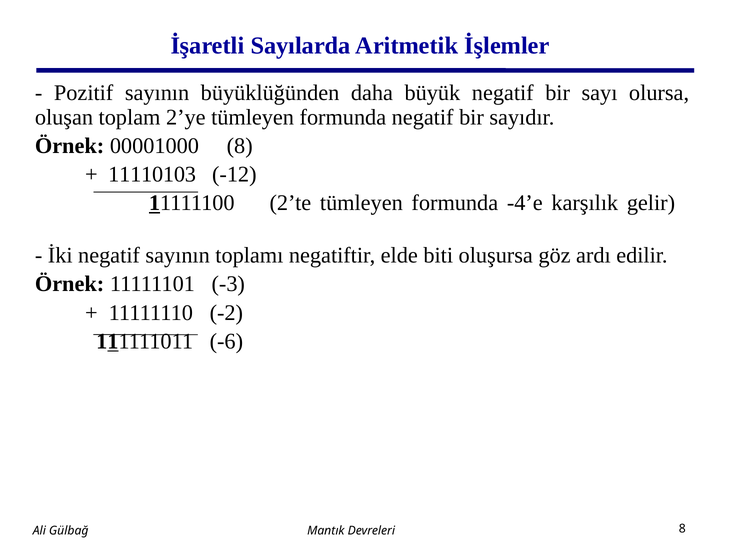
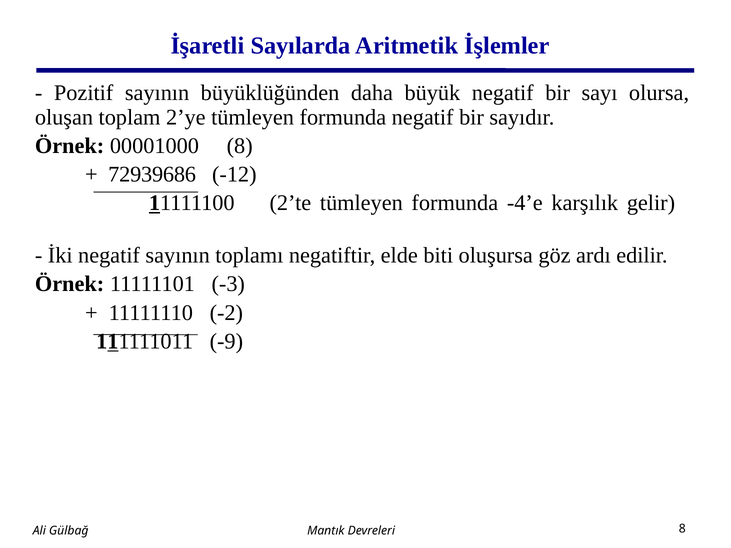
11110103: 11110103 -> 72939686
-6: -6 -> -9
